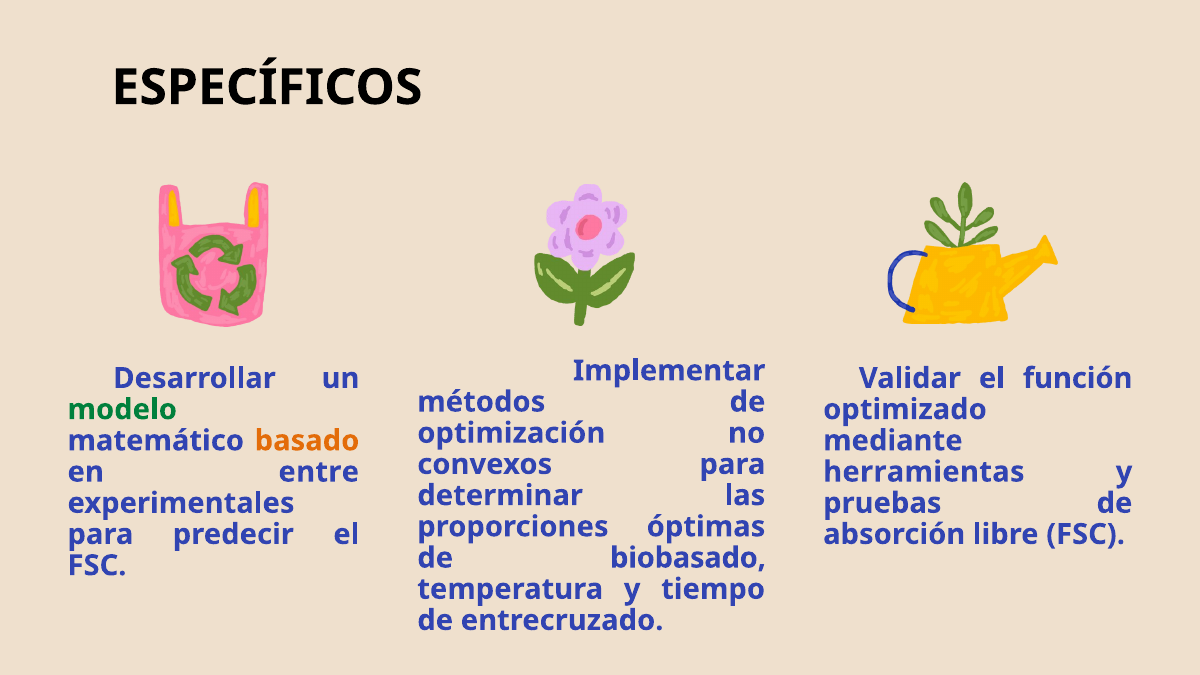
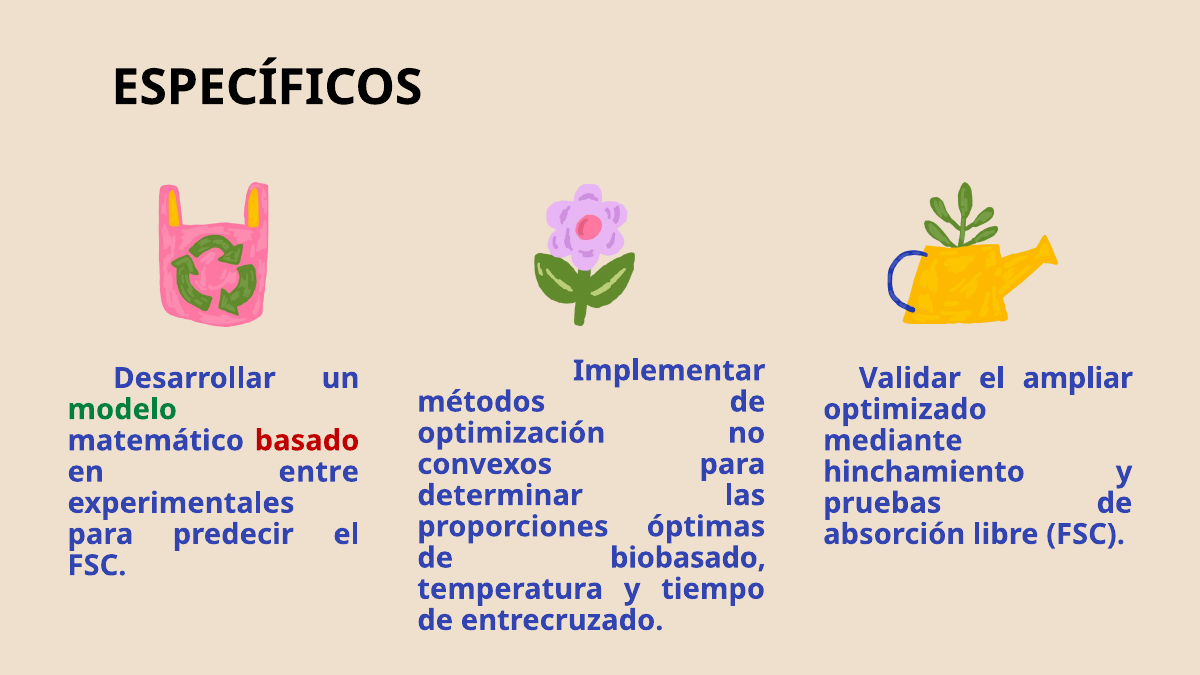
función: función -> ampliar
basado colour: orange -> red
herramientas: herramientas -> hinchamiento
